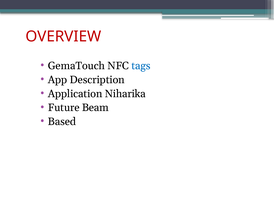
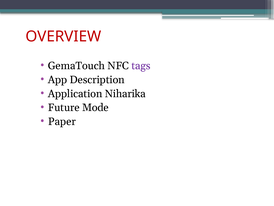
tags colour: blue -> purple
Beam: Beam -> Mode
Based: Based -> Paper
